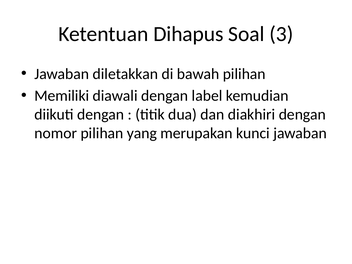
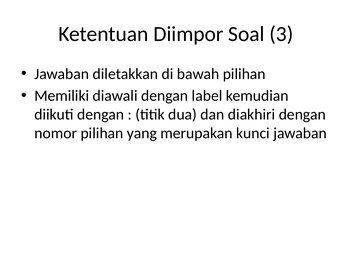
Dihapus: Dihapus -> Diimpor
